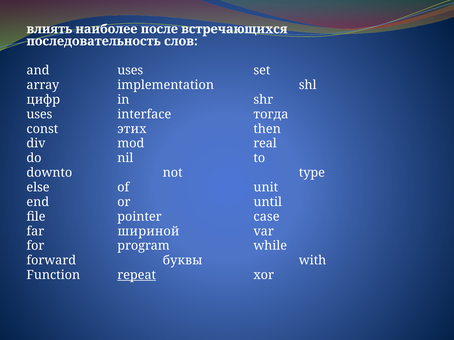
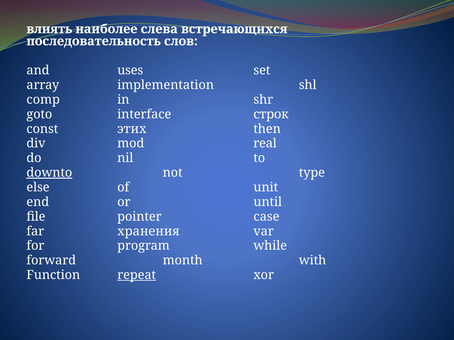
после: после -> слева
цифр: цифр -> comp
uses at (39, 114): uses -> goto
тогда: тогда -> строк
downto underline: none -> present
шириной: шириной -> хранения
буквы: буквы -> month
